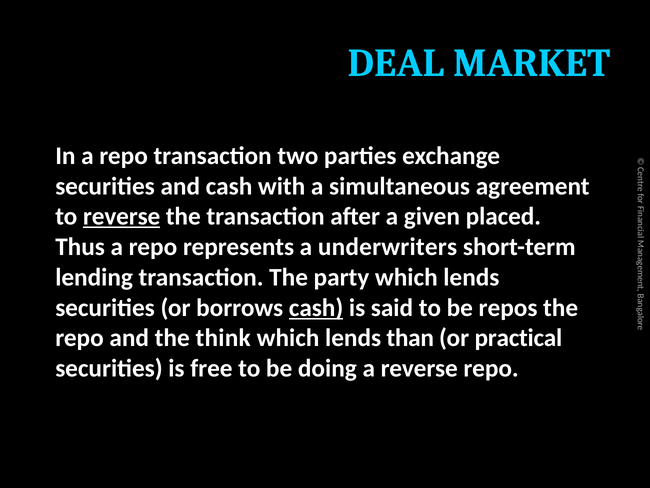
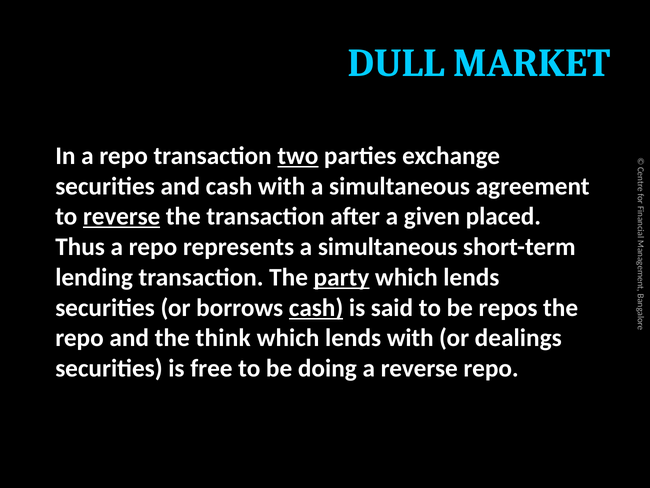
DEAL: DEAL -> DULL
two underline: none -> present
represents a underwriters: underwriters -> simultaneous
party underline: none -> present
lends than: than -> with
practical: practical -> dealings
